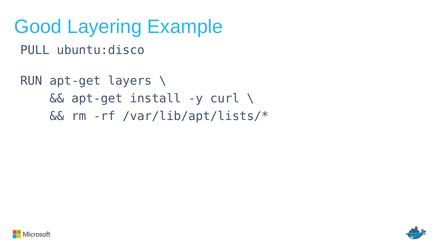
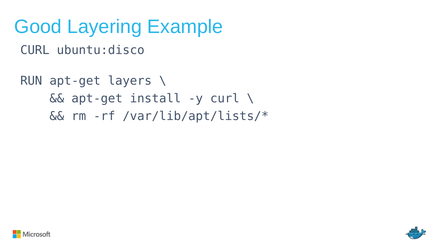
PULL at (35, 50): PULL -> CURL
